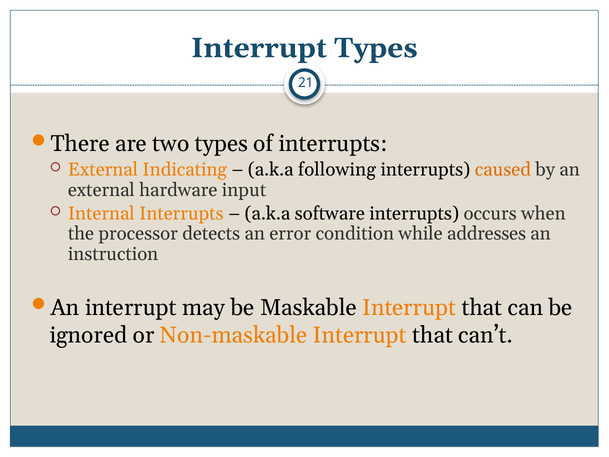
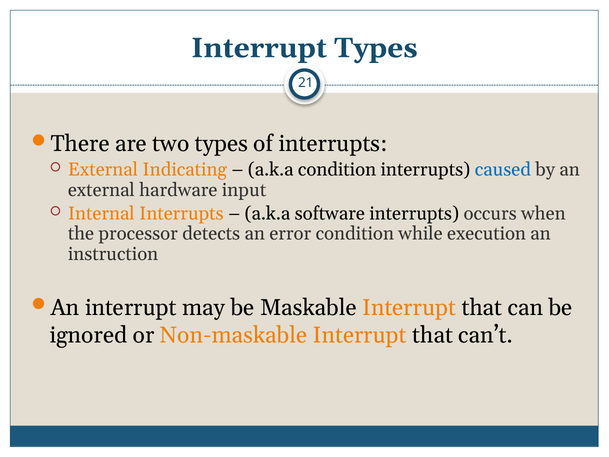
a.k.a following: following -> condition
caused colour: orange -> blue
addresses: addresses -> execution
